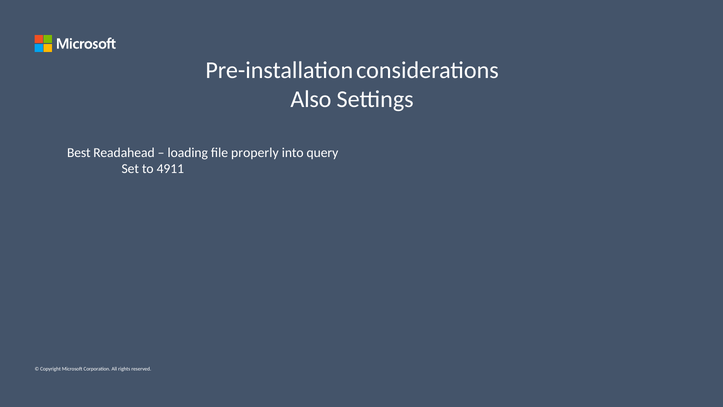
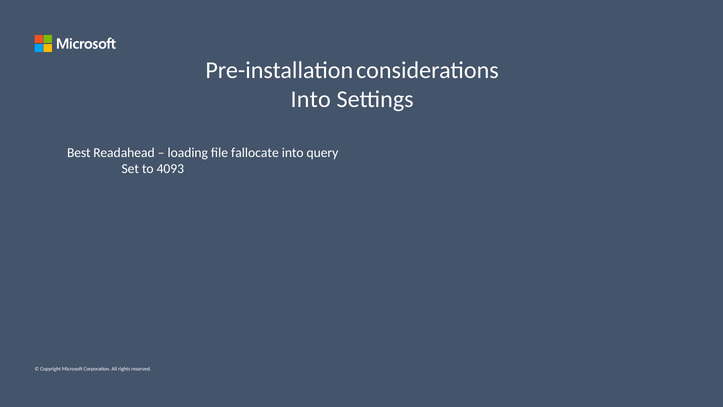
Also at (311, 99): Also -> Into
properly: properly -> fallocate
4911: 4911 -> 4093
